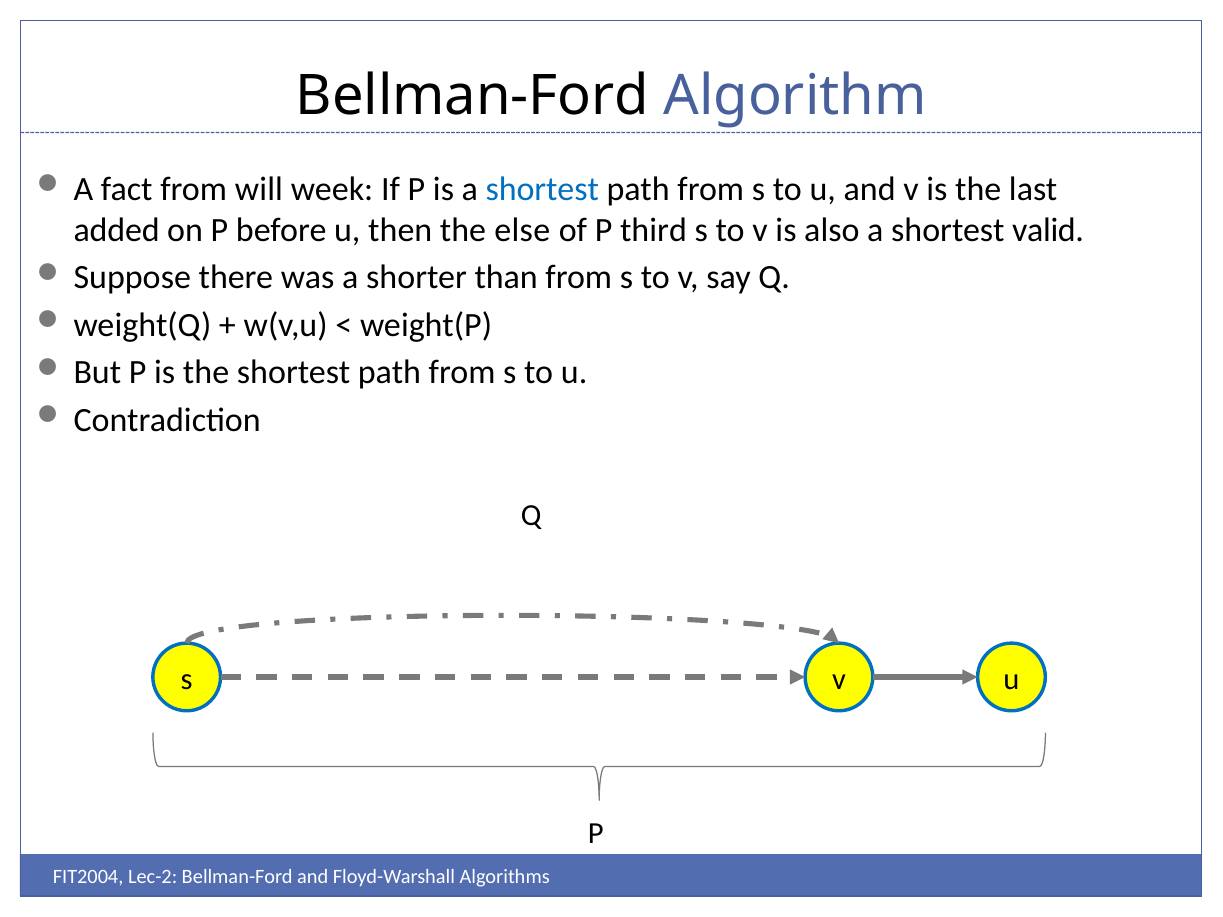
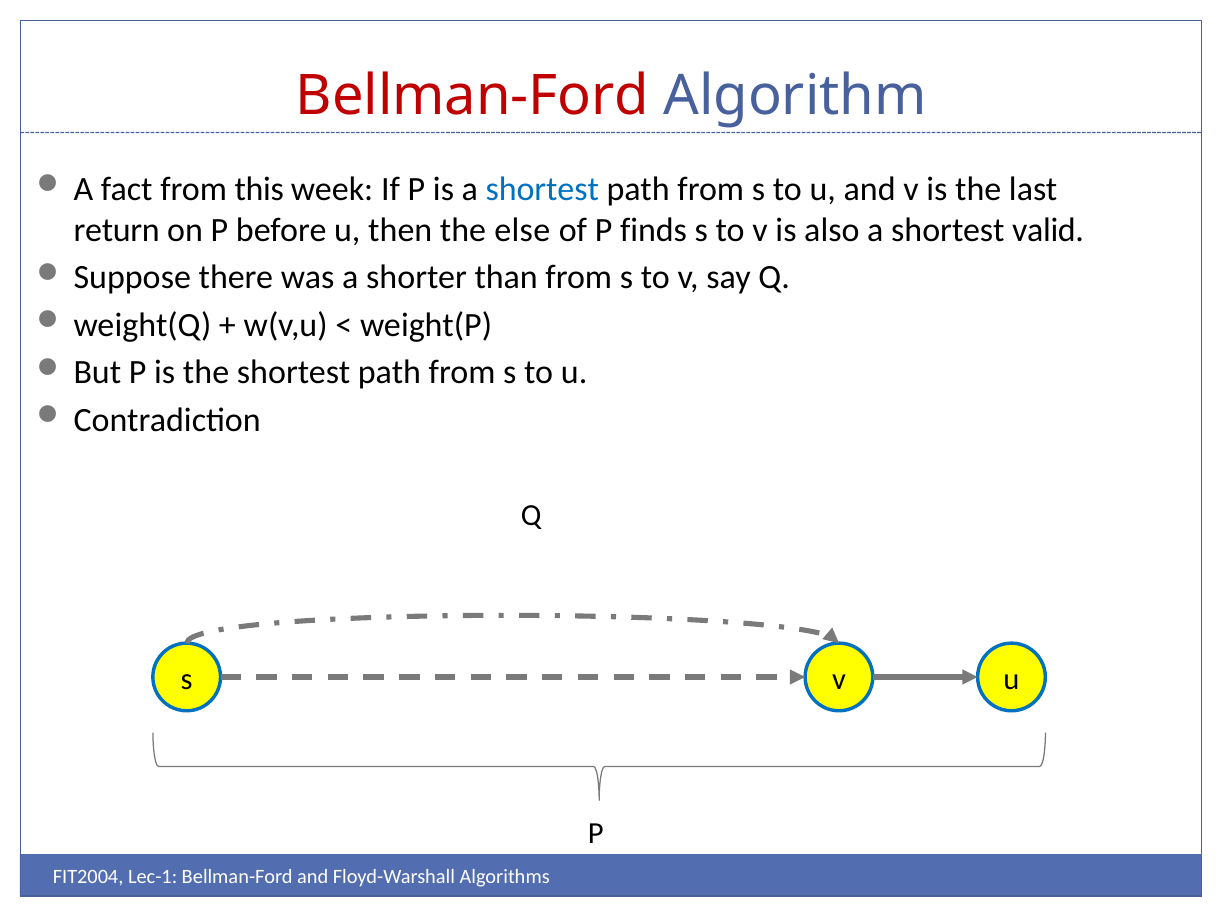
Bellman-Ford at (472, 96) colour: black -> red
will: will -> this
added: added -> return
third: third -> finds
Lec-2: Lec-2 -> Lec-1
